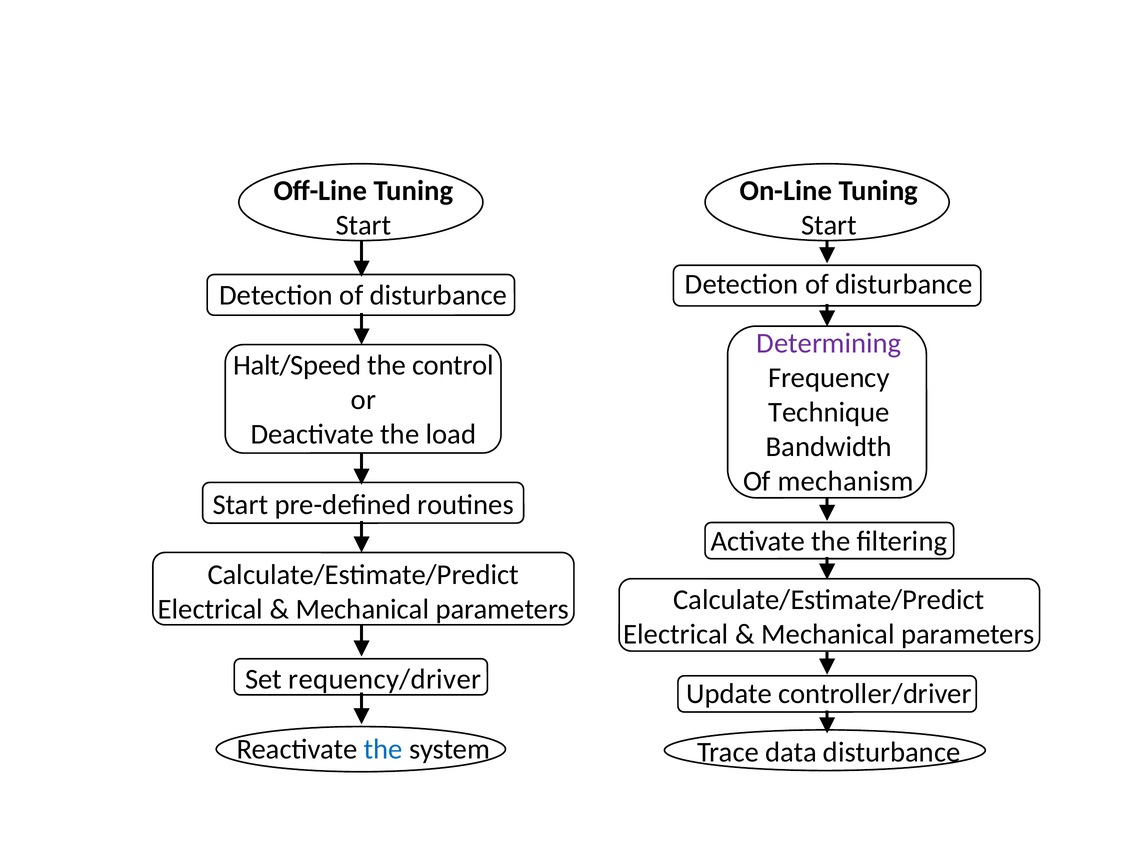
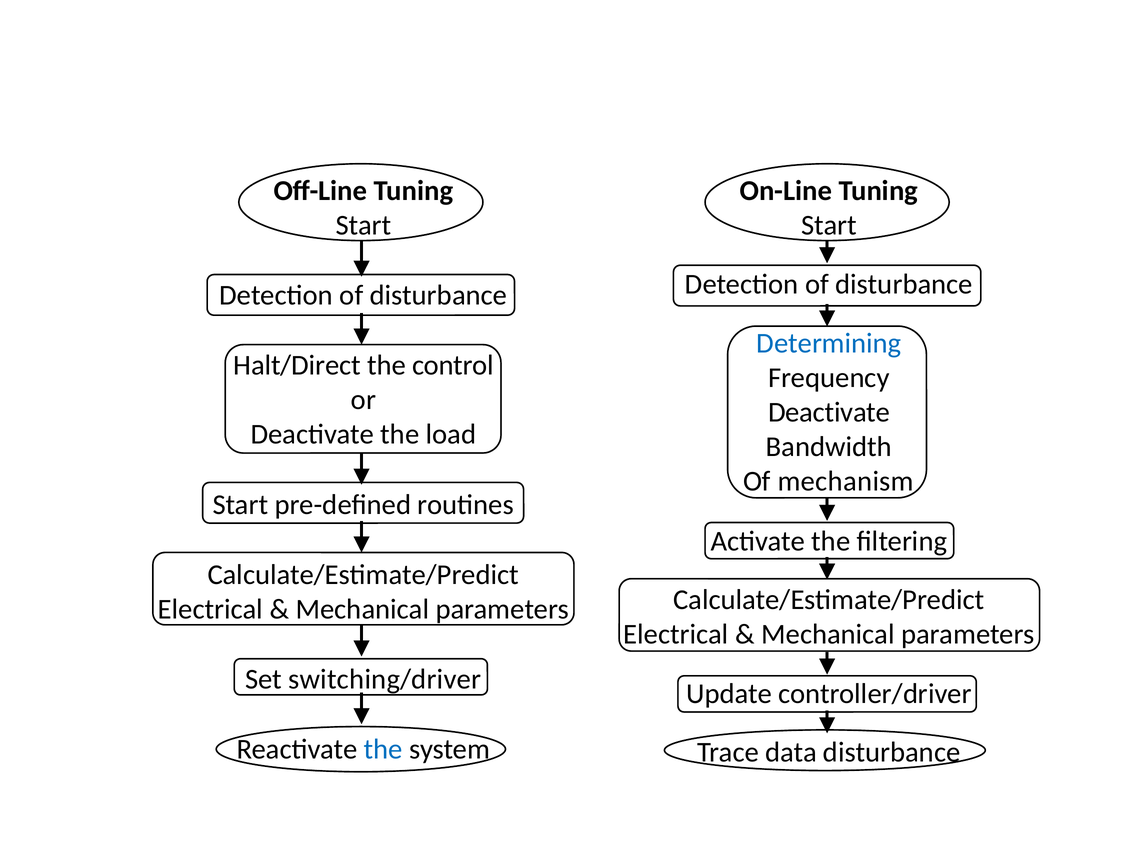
Determining colour: purple -> blue
Halt/Speed: Halt/Speed -> Halt/Direct
Technique at (829, 412): Technique -> Deactivate
requency/driver: requency/driver -> switching/driver
